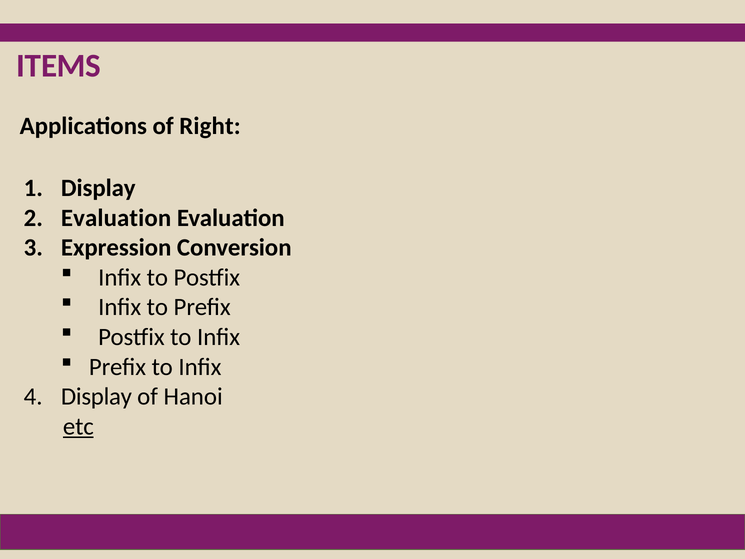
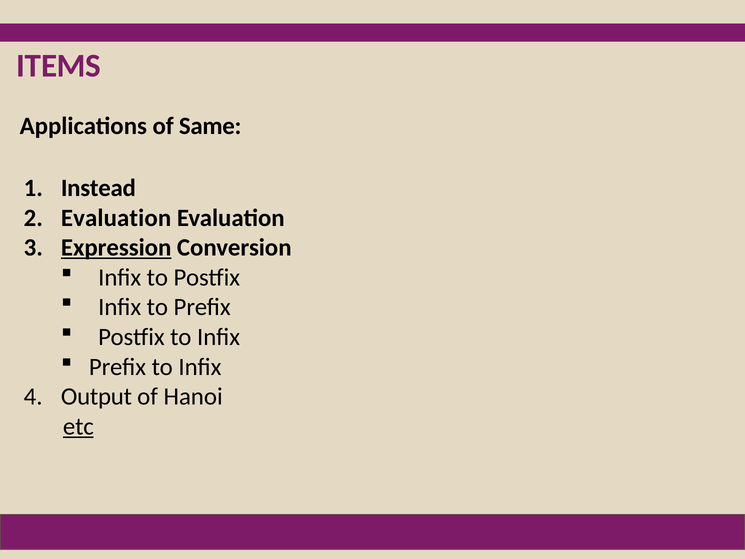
Right: Right -> Same
Display at (98, 188): Display -> Instead
Expression underline: none -> present
Display at (96, 397): Display -> Output
